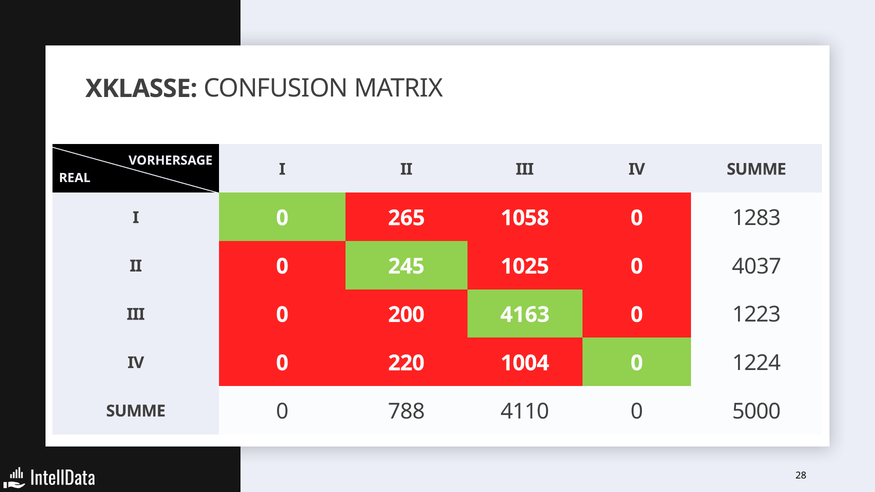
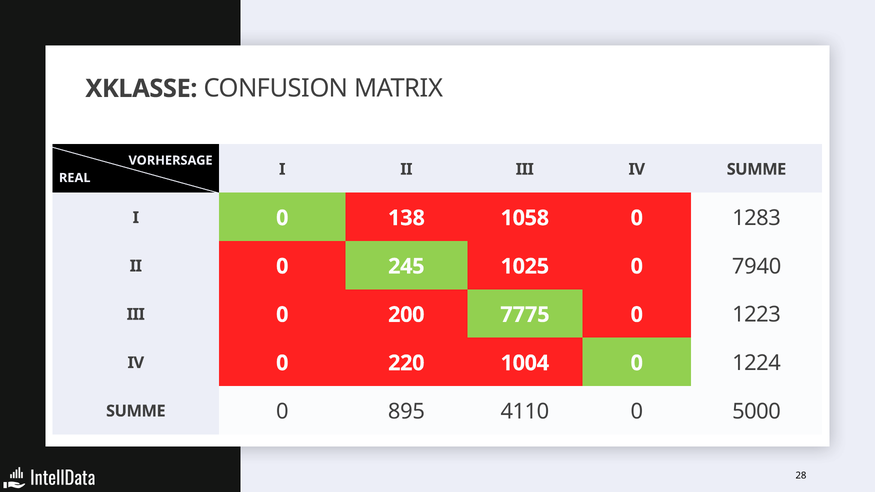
265: 265 -> 138
4037: 4037 -> 7940
4163: 4163 -> 7775
788: 788 -> 895
